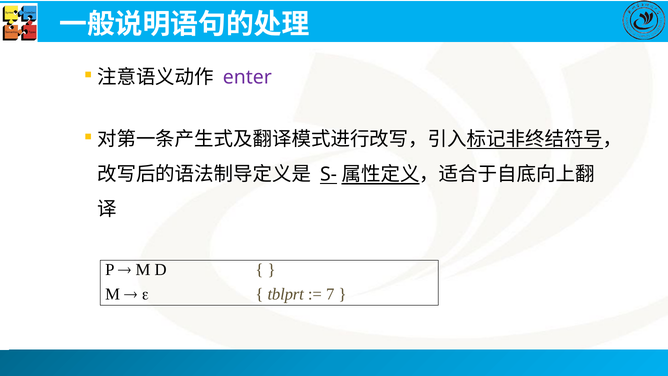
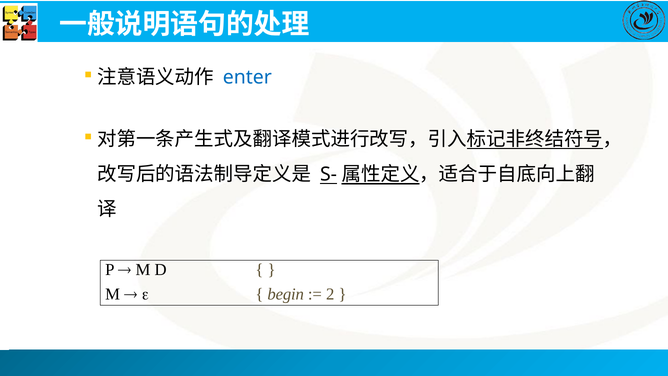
enter colour: purple -> blue
tblprt: tblprt -> begin
7: 7 -> 2
